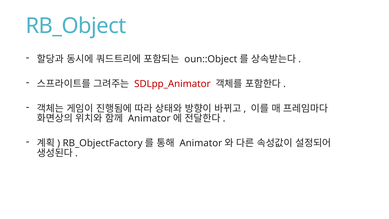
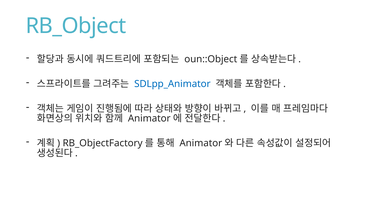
SDLpp_Animator colour: red -> blue
